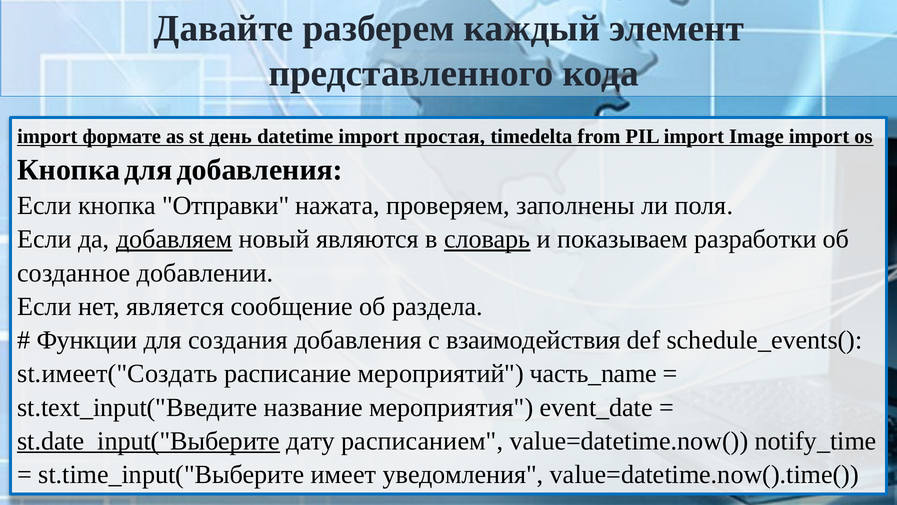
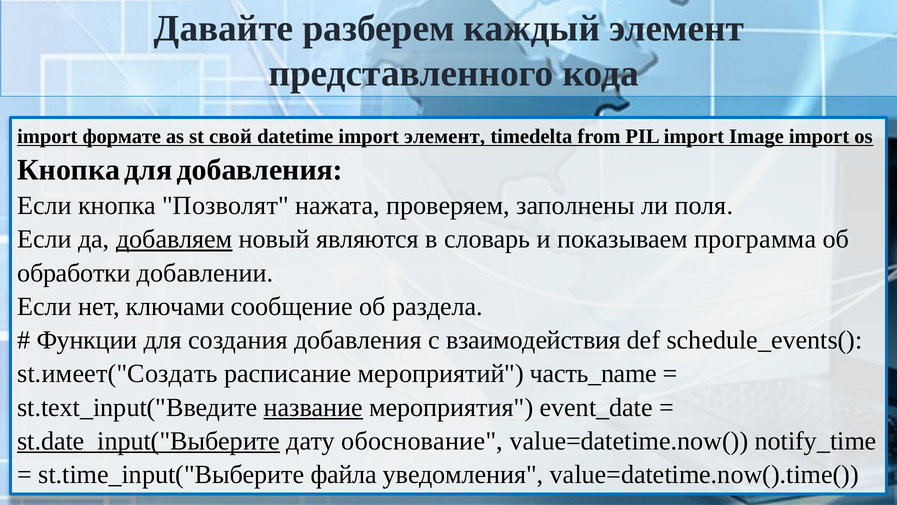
день: день -> свой
import простая: простая -> элемент
Отправки: Отправки -> Позволят
словарь underline: present -> none
разработки: разработки -> программа
созданное: созданное -> обработки
является: является -> ключами
название underline: none -> present
расписанием: расписанием -> обоснование
имеет: имеет -> файла
